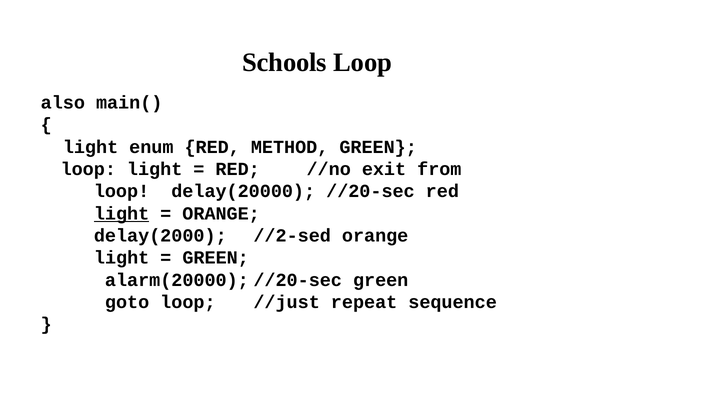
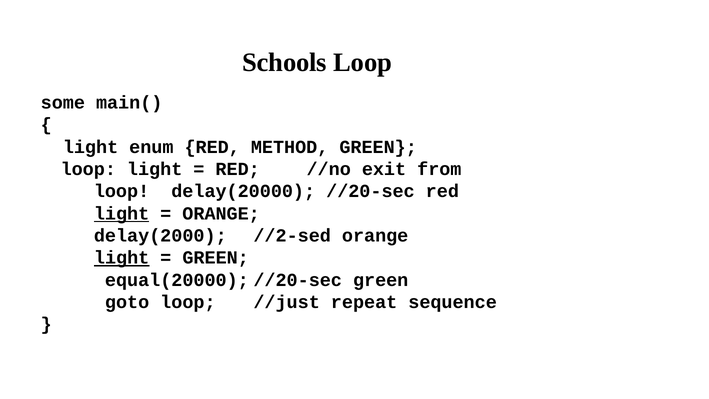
also: also -> some
light at (122, 258) underline: none -> present
alarm(20000: alarm(20000 -> equal(20000
